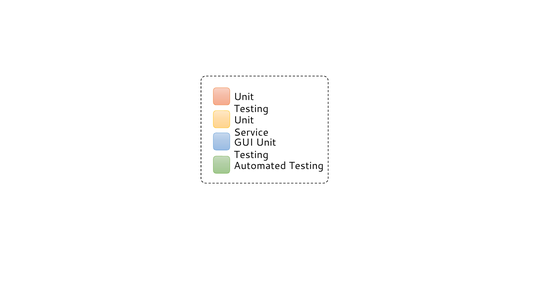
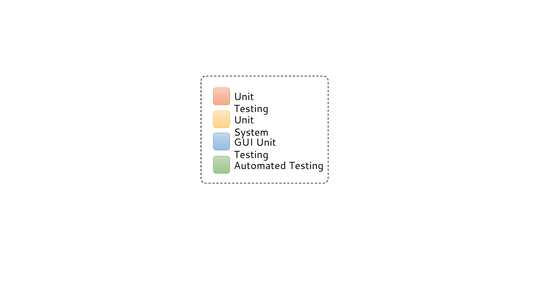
Service: Service -> System
